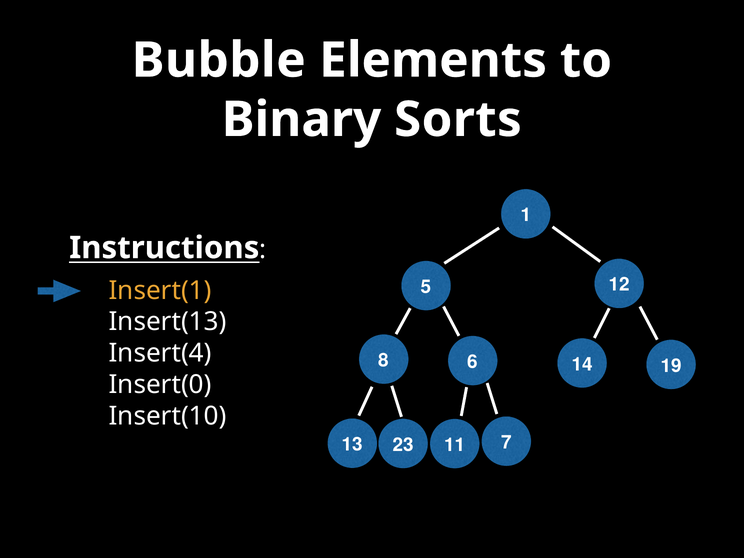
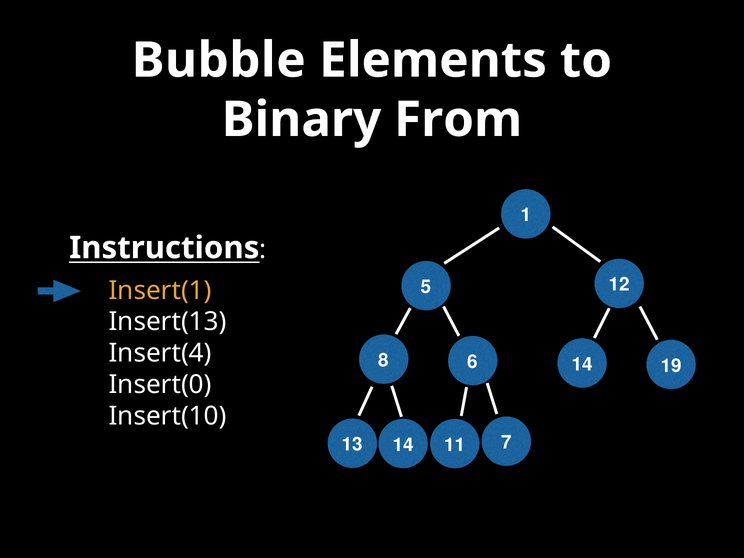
Sorts: Sorts -> From
13 23: 23 -> 14
